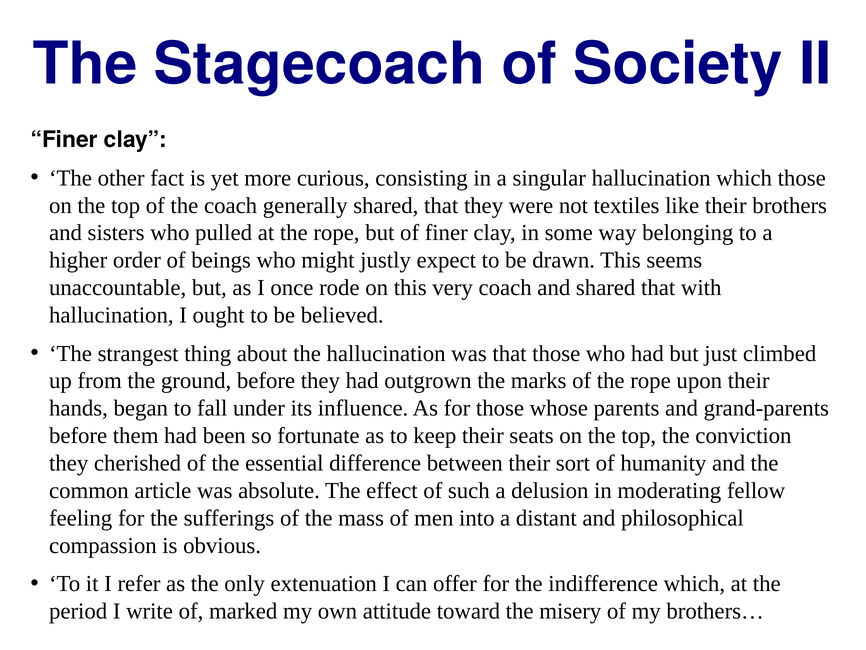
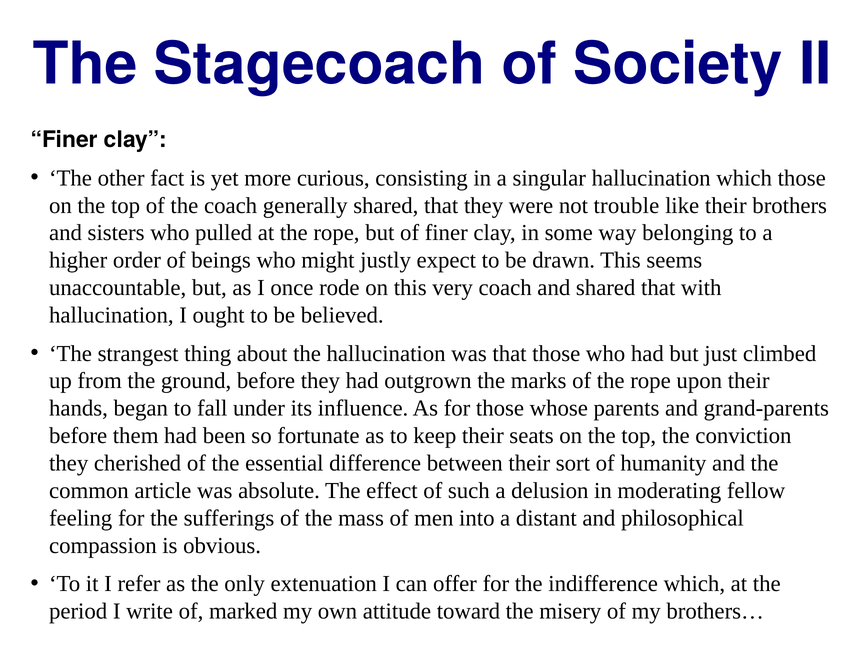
textiles: textiles -> trouble
